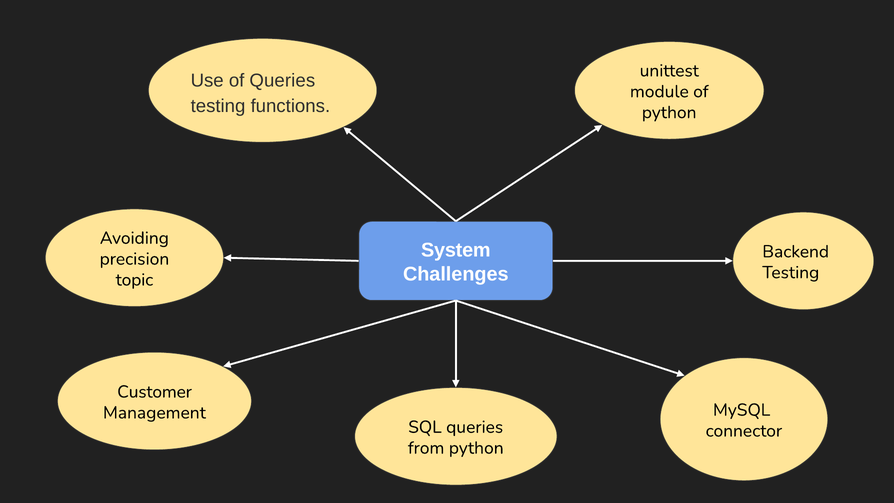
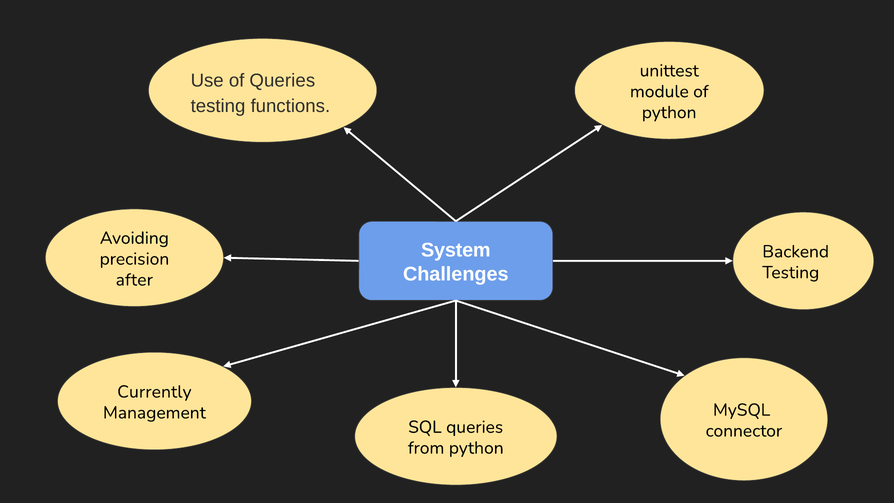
topic: topic -> after
Customer: Customer -> Currently
